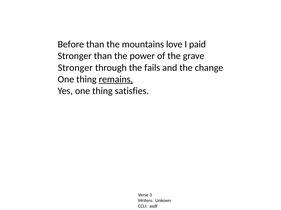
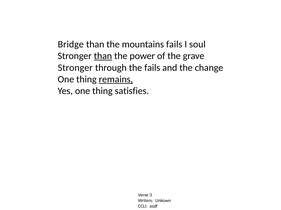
Before: Before -> Bridge
mountains love: love -> fails
paid: paid -> soul
than at (103, 56) underline: none -> present
